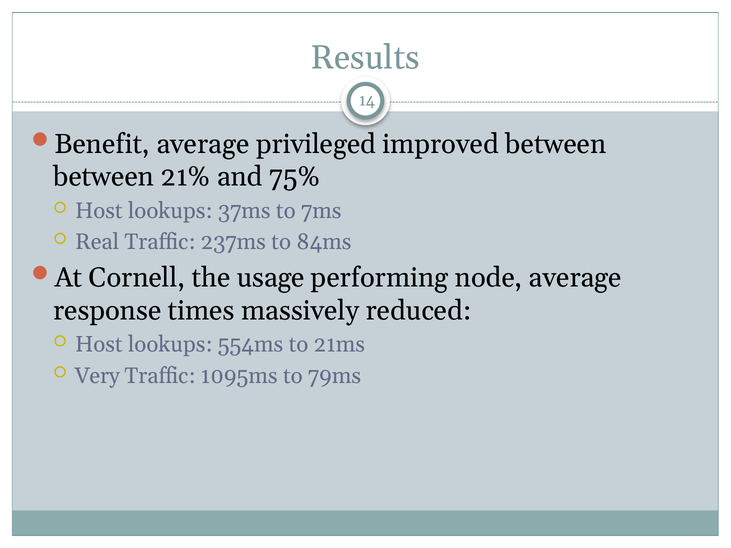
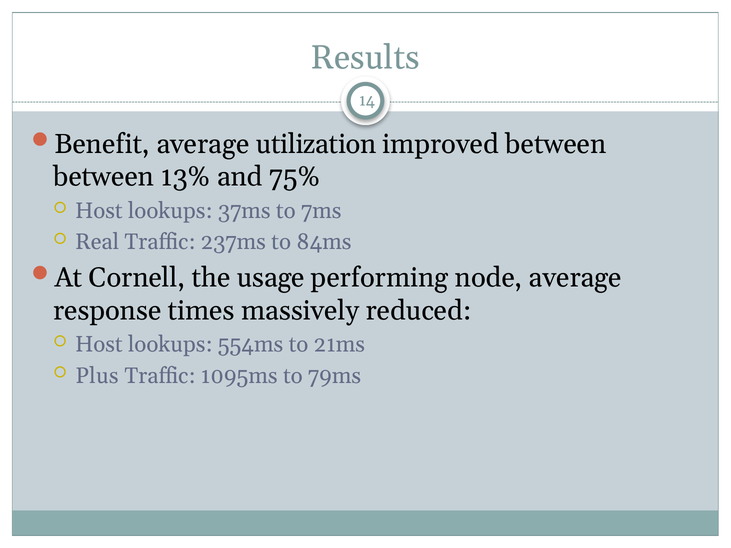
privileged: privileged -> utilization
21%: 21% -> 13%
Very: Very -> Plus
